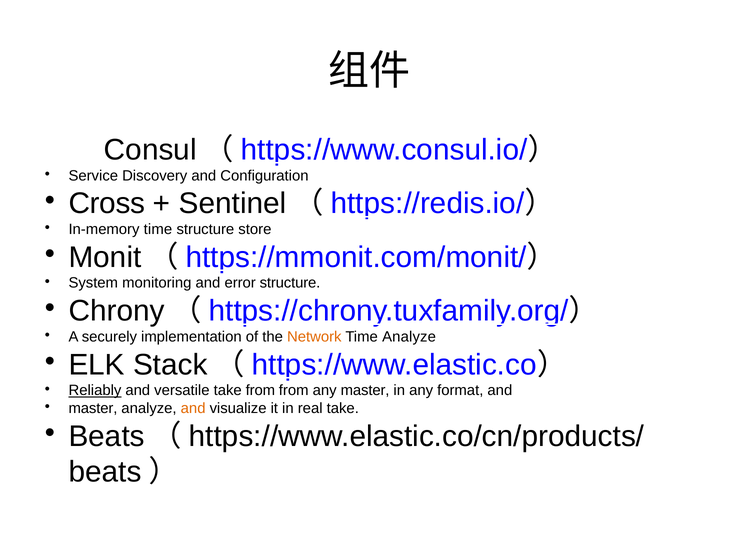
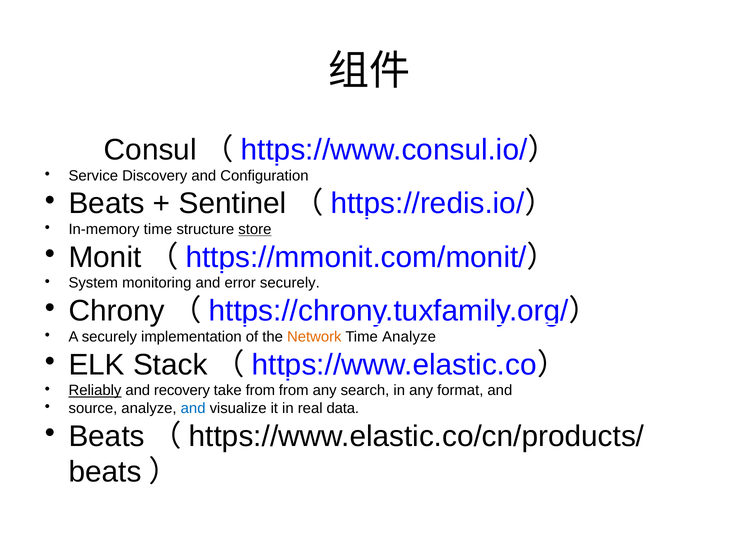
Cross at (107, 203): Cross -> Beats
store underline: none -> present
error structure: structure -> securely
versatile: versatile -> recovery
any master: master -> search
master at (93, 408): master -> source
and at (193, 408) colour: orange -> blue
real take: take -> data
